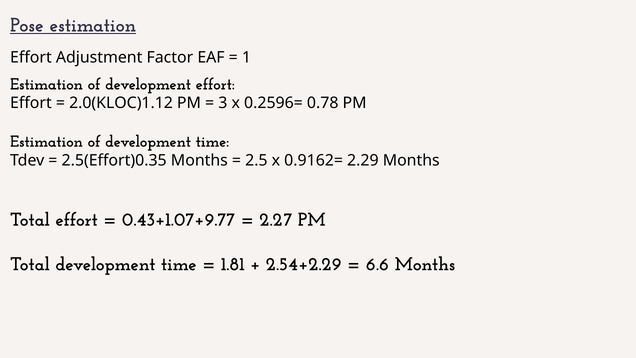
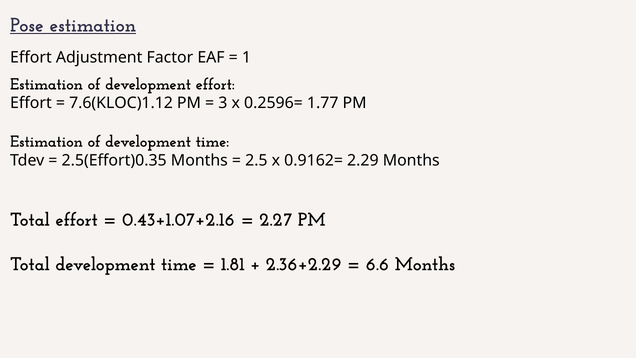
2.0(KLOC)1.12: 2.0(KLOC)1.12 -> 7.6(KLOC)1.12
0.78: 0.78 -> 1.77
0.43+1.07+9.77: 0.43+1.07+9.77 -> 0.43+1.07+2.16
2.54+2.29: 2.54+2.29 -> 2.36+2.29
